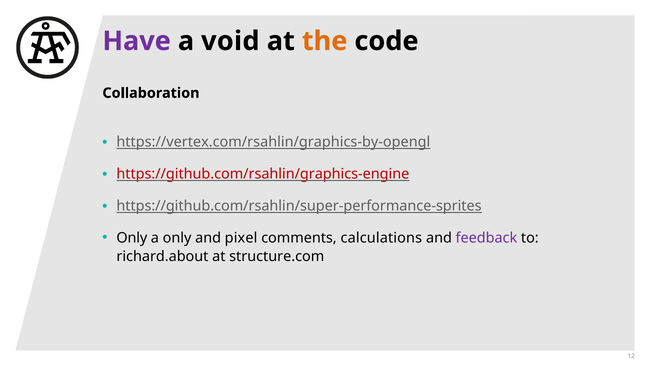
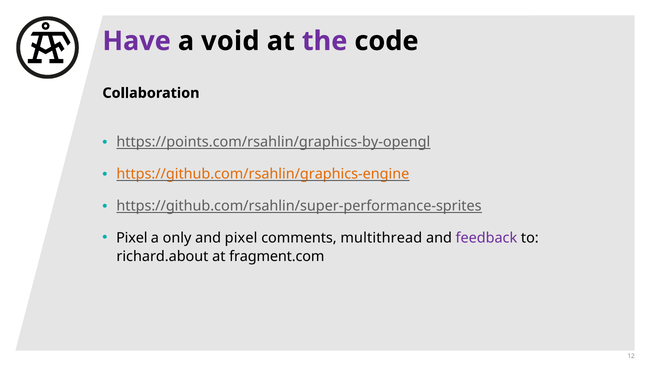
the colour: orange -> purple
https://vertex.com/rsahlin/graphics-by-opengl: https://vertex.com/rsahlin/graphics-by-opengl -> https://points.com/rsahlin/graphics-by-opengl
https://github.com/rsahlin/graphics-engine colour: red -> orange
Only at (132, 238): Only -> Pixel
calculations: calculations -> multithread
structure.com: structure.com -> fragment.com
